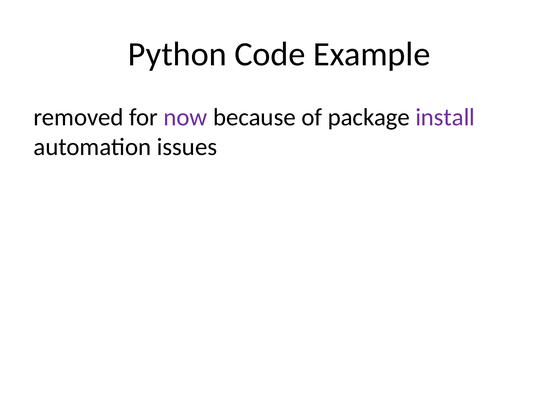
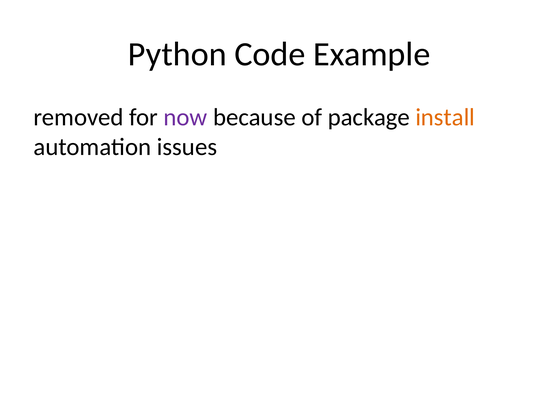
install colour: purple -> orange
